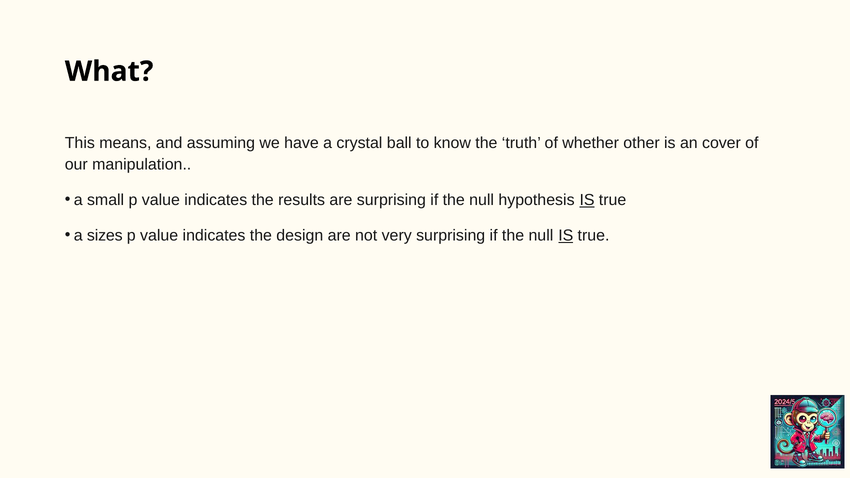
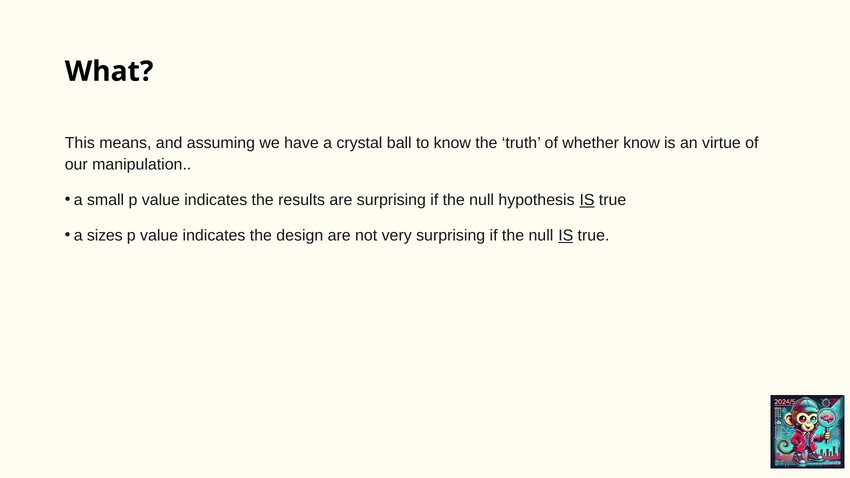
whether other: other -> know
cover: cover -> virtue
